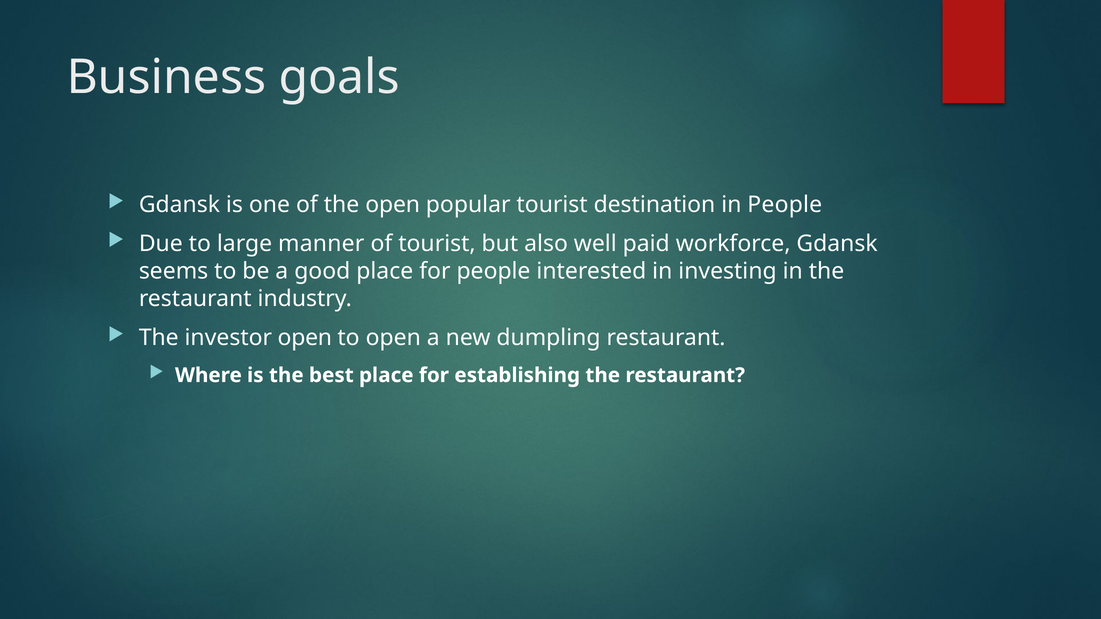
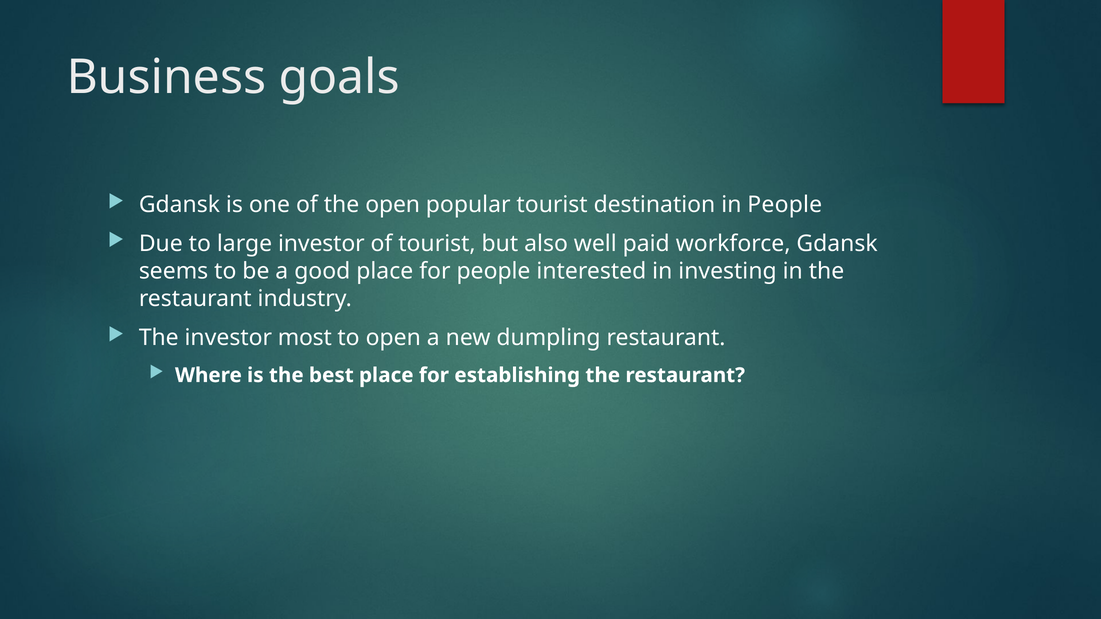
large manner: manner -> investor
investor open: open -> most
